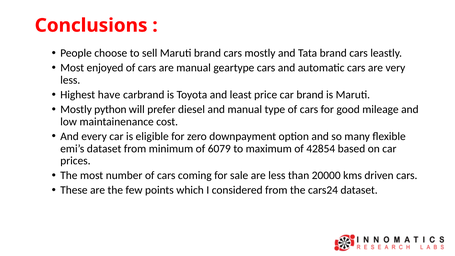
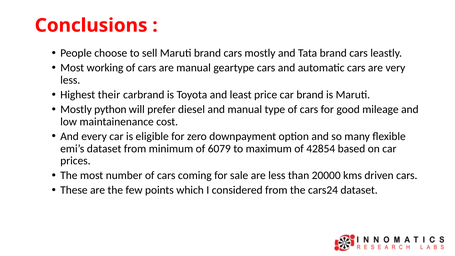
enjoyed: enjoyed -> working
have: have -> their
